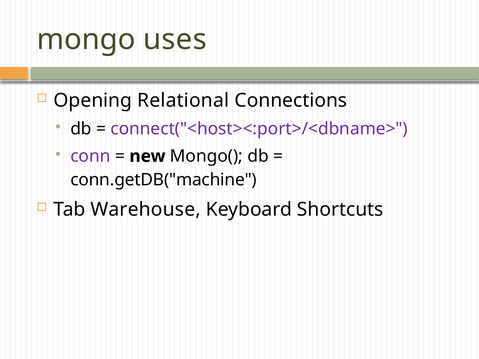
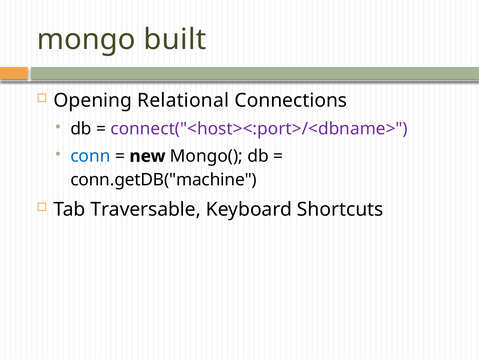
uses: uses -> built
conn colour: purple -> blue
Warehouse: Warehouse -> Traversable
